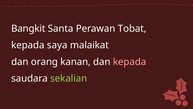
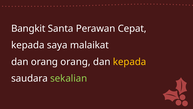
Tobat: Tobat -> Cepat
orang kanan: kanan -> orang
kepada at (130, 62) colour: pink -> yellow
